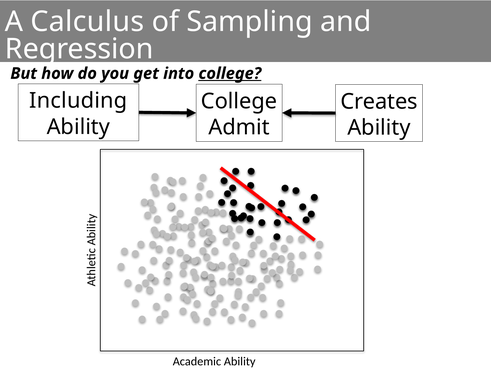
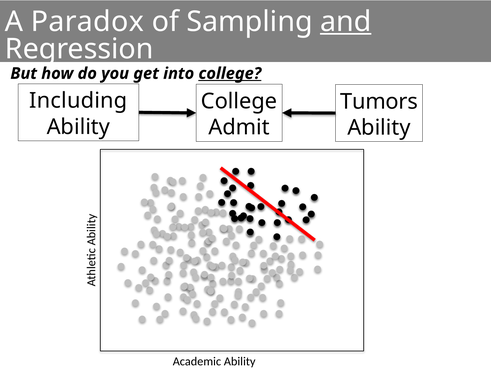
Calculus: Calculus -> Paradox
and underline: none -> present
Creates: Creates -> Tumors
